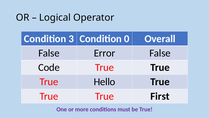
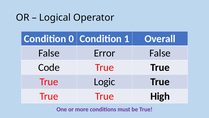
3: 3 -> 0
0: 0 -> 1
Hello: Hello -> Logic
First: First -> High
